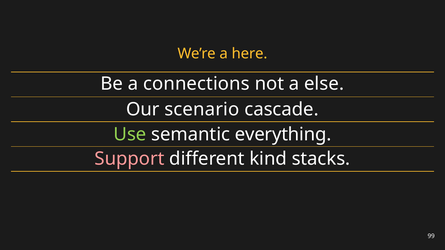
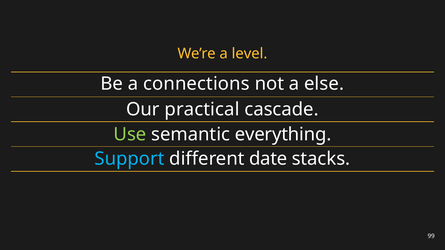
here: here -> level
scenario: scenario -> practical
Support colour: pink -> light blue
kind: kind -> date
